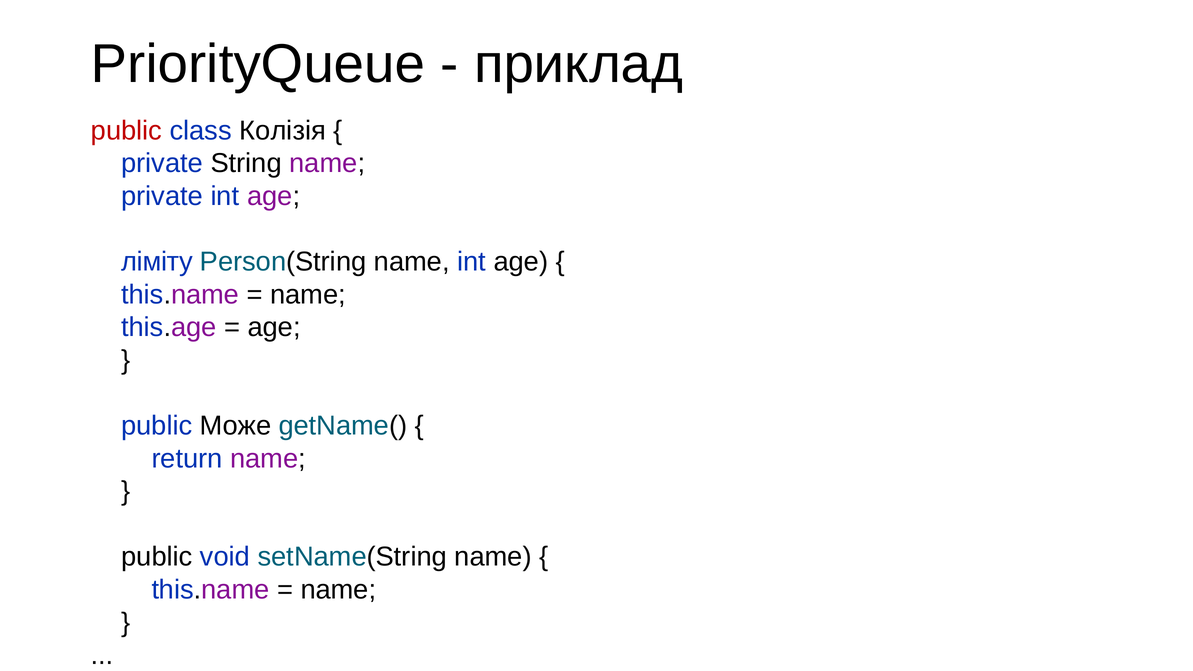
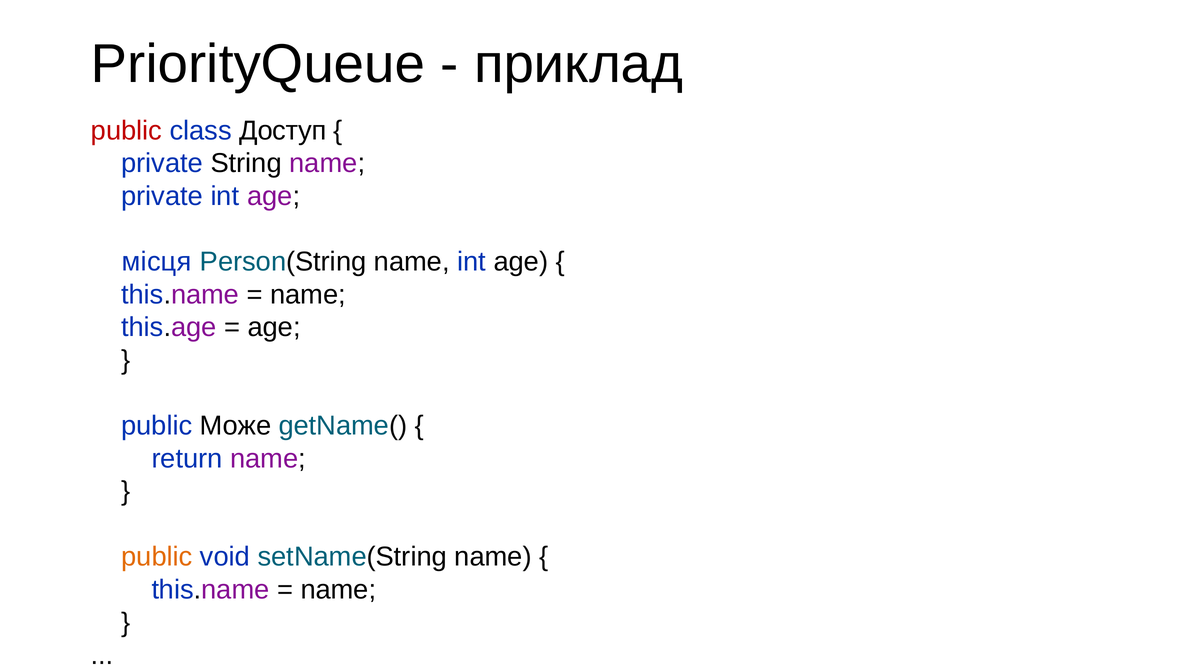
Колізія: Колізія -> Доступ
ліміту: ліміту -> місця
public at (157, 557) colour: black -> orange
